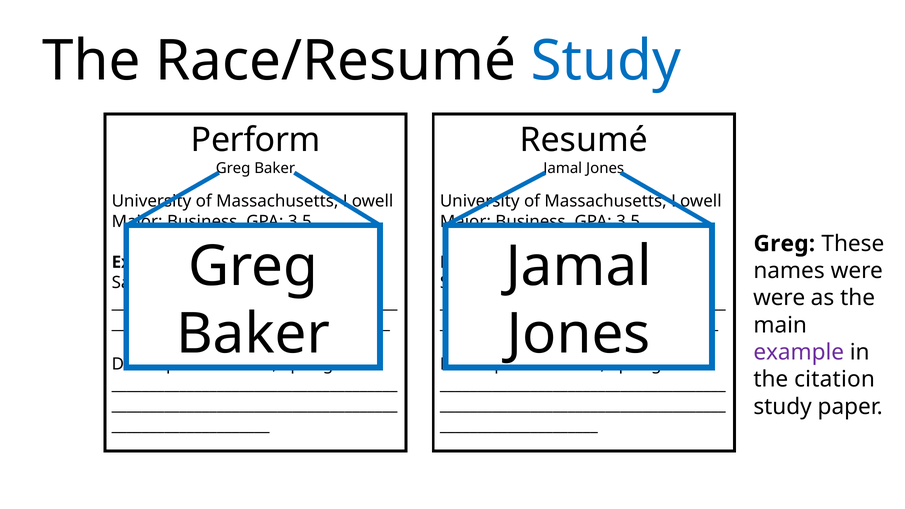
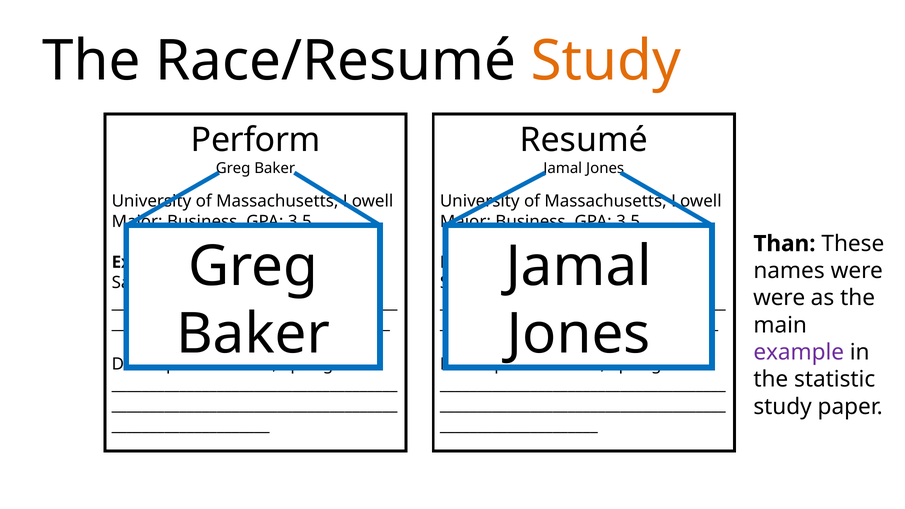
Study at (606, 61) colour: blue -> orange
Greg at (784, 244): Greg -> Than
citation: citation -> statistic
